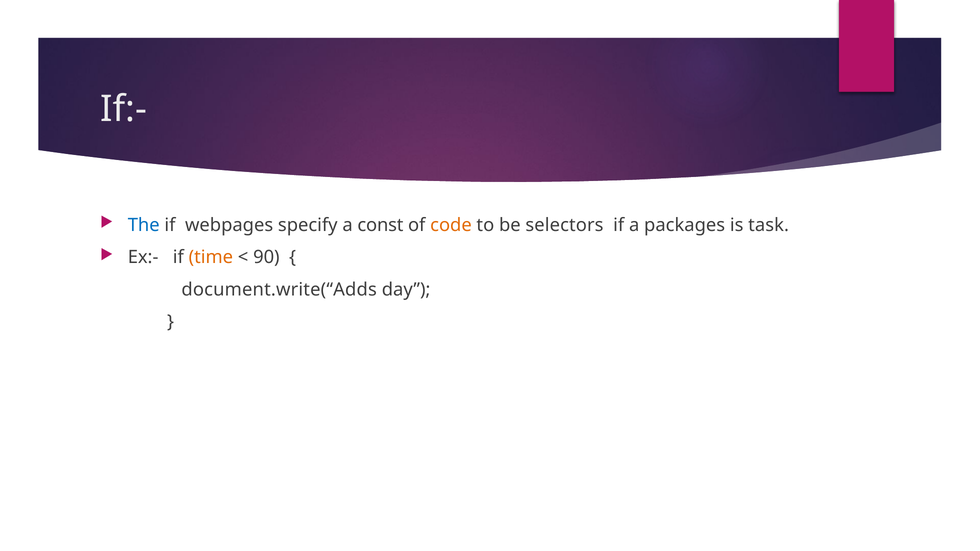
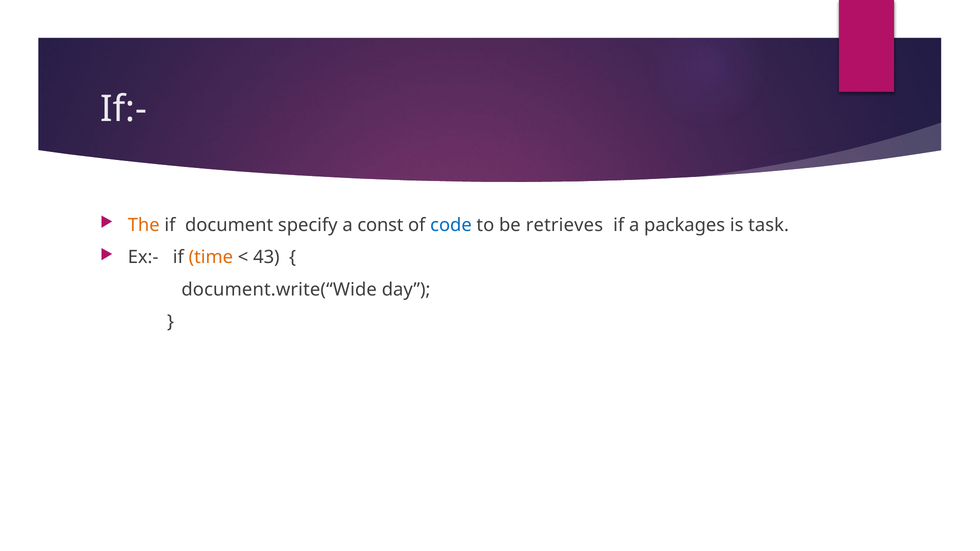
The colour: blue -> orange
webpages: webpages -> document
code colour: orange -> blue
selectors: selectors -> retrieves
90: 90 -> 43
document.write(“Adds: document.write(“Adds -> document.write(“Wide
